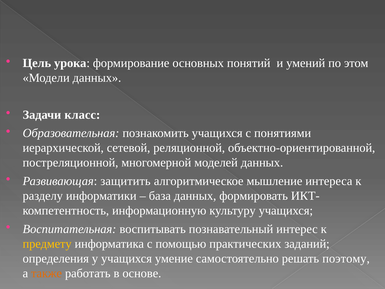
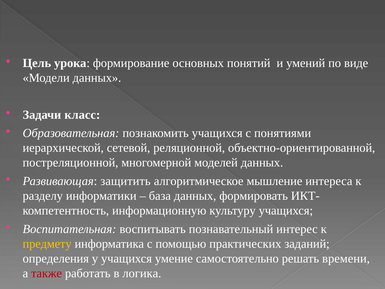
этом: этом -> виде
поэтому: поэтому -> времени
также colour: orange -> red
основе: основе -> логика
